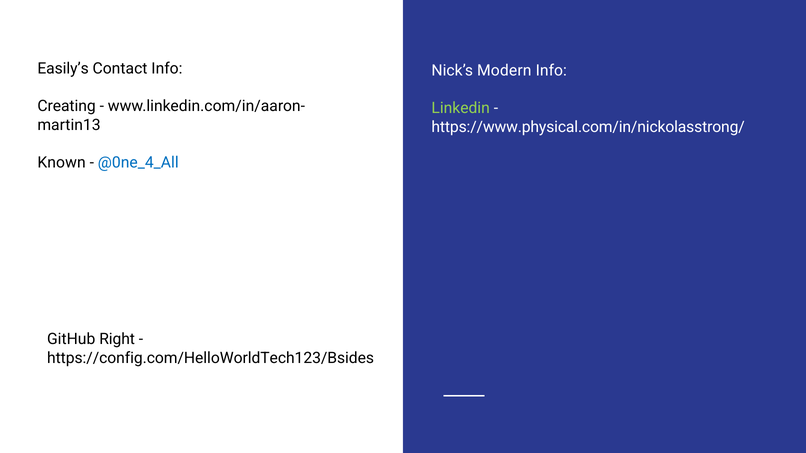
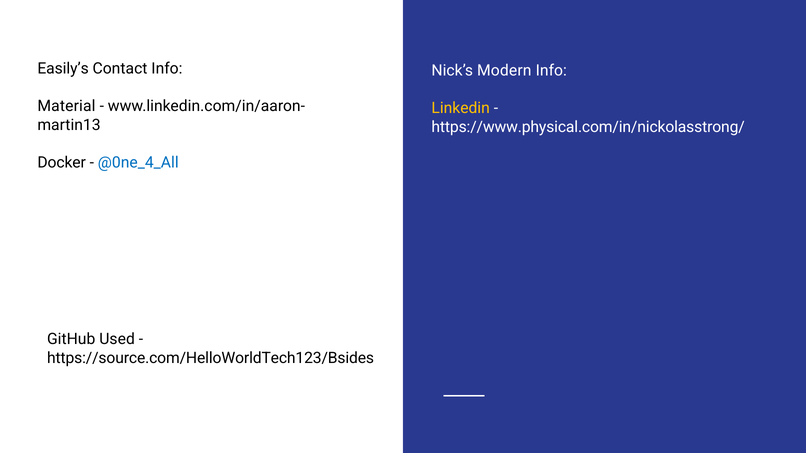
Creating: Creating -> Material
Linkedin colour: light green -> yellow
Known: Known -> Docker
Right: Right -> Used
https://config.com/HelloWorldTech123/Bsides: https://config.com/HelloWorldTech123/Bsides -> https://source.com/HelloWorldTech123/Bsides
